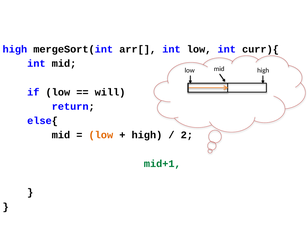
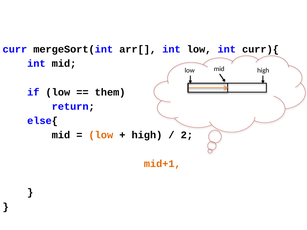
high at (15, 49): high -> curr
will: will -> them
mid+1 colour: green -> orange
